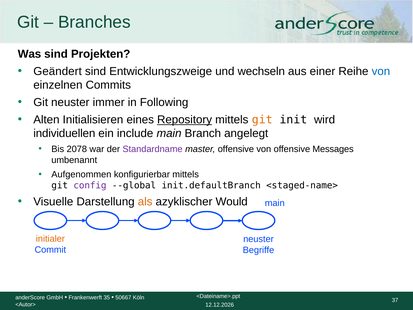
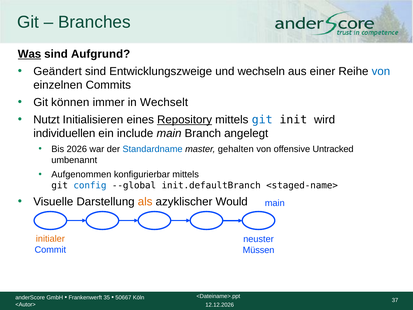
Was underline: none -> present
Projekten: Projekten -> Aufgrund
Git neuster: neuster -> können
Following: Following -> Wechselt
Alten: Alten -> Nutzt
git at (262, 120) colour: orange -> blue
2078: 2078 -> 2026
Standardname colour: purple -> blue
master offensive: offensive -> gehalten
Messages: Messages -> Untracked
config colour: purple -> blue
Begriffe: Begriffe -> Müssen
